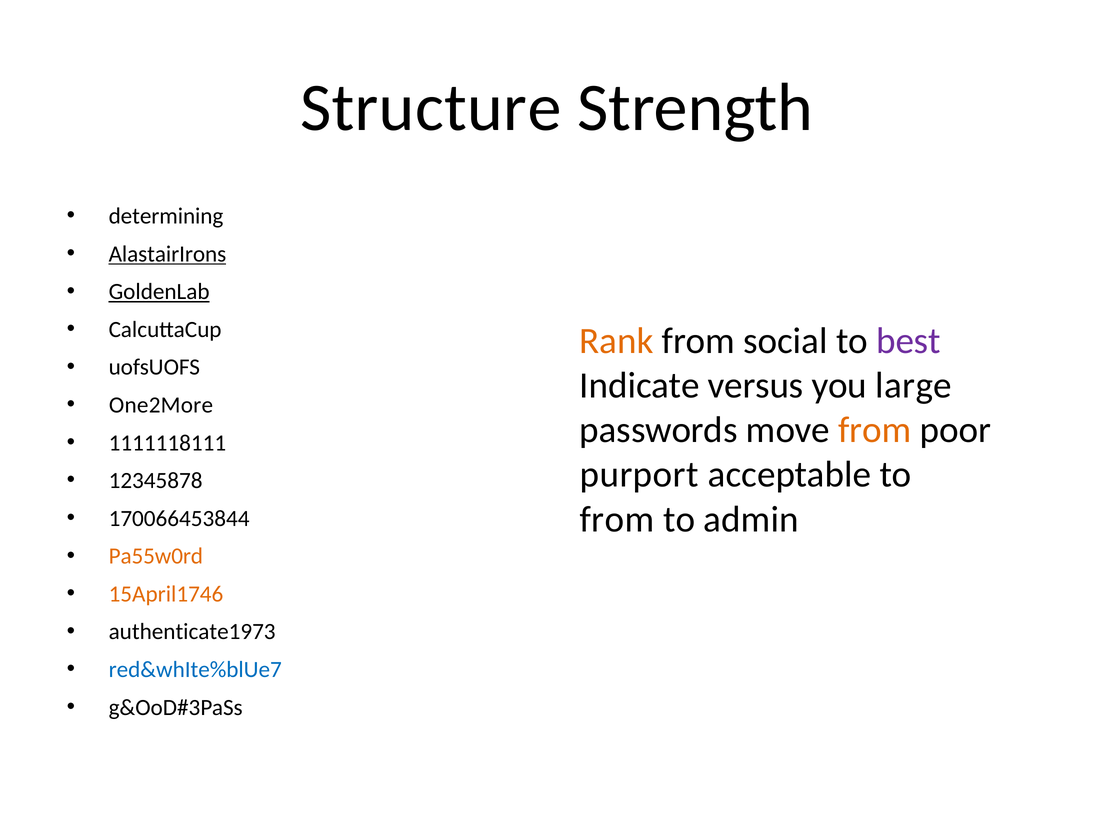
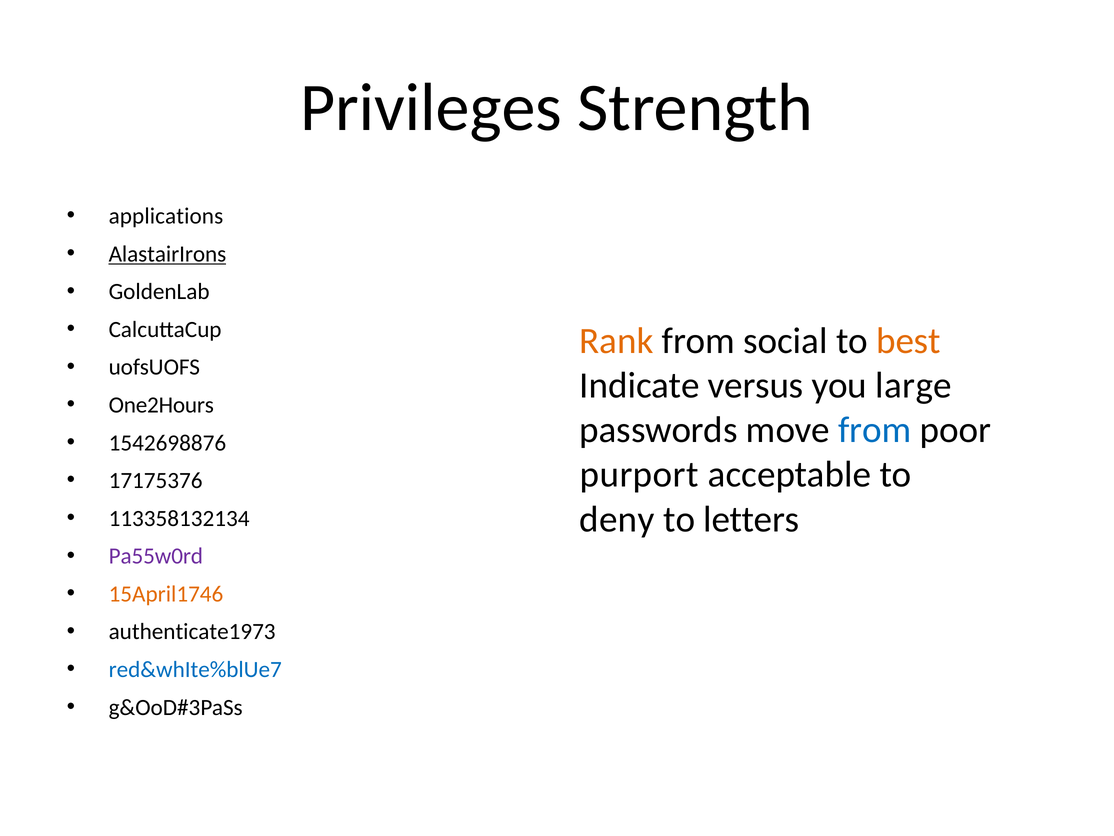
Structure: Structure -> Privileges
determining: determining -> applications
GoldenLab underline: present -> none
best colour: purple -> orange
One2More: One2More -> One2Hours
from at (875, 430) colour: orange -> blue
1111118111: 1111118111 -> 1542698876
12345878: 12345878 -> 17175376
from at (617, 519): from -> deny
admin: admin -> letters
170066453844: 170066453844 -> 113358132134
Pa55w0rd colour: orange -> purple
